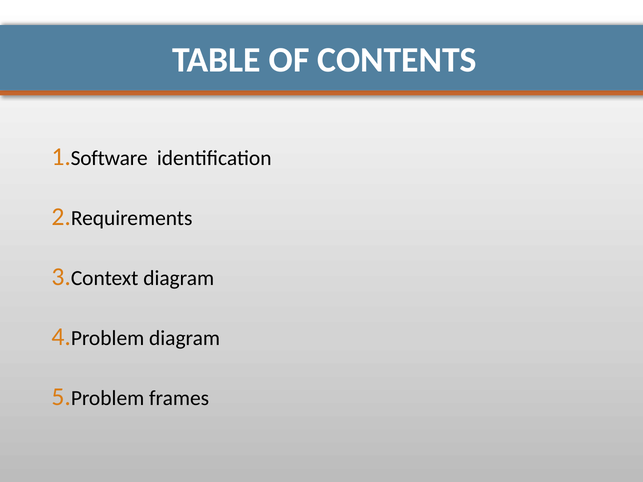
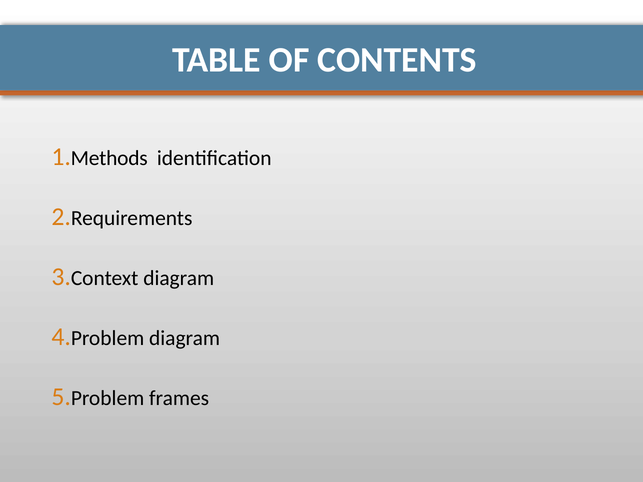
Software: Software -> Methods
